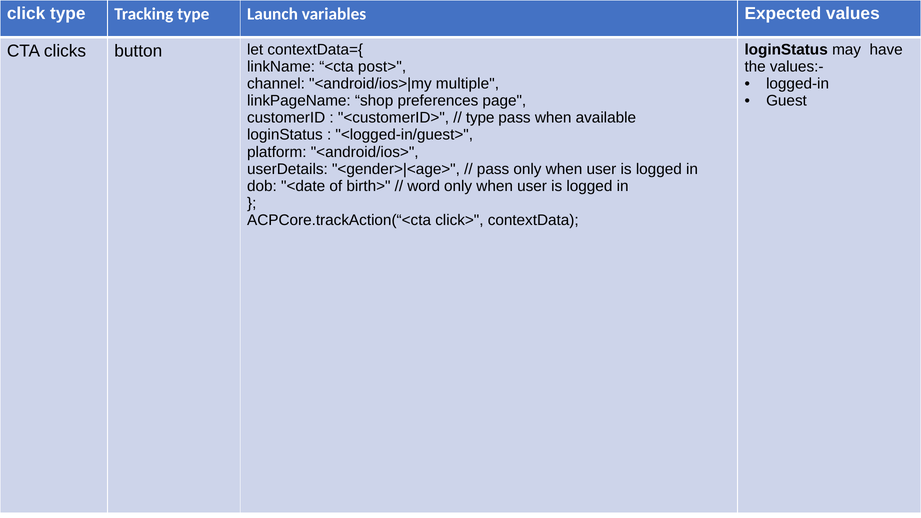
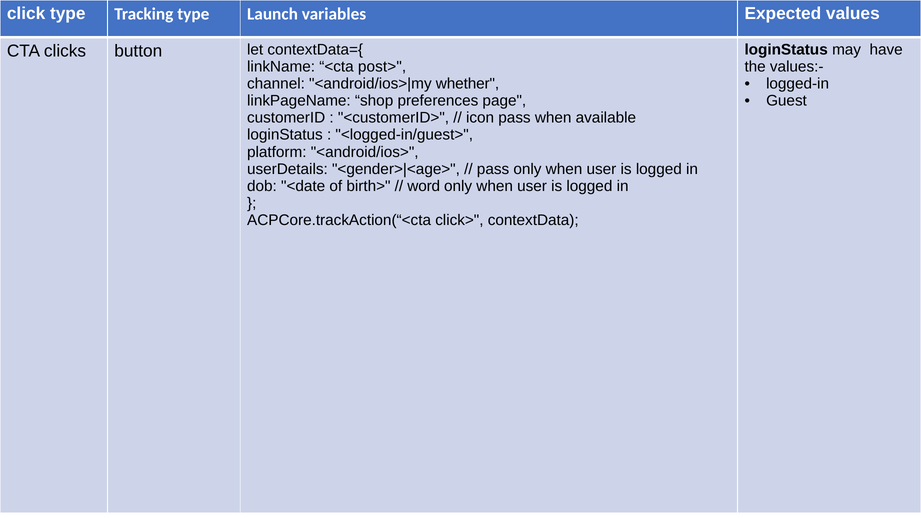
multiple: multiple -> whether
type at (480, 118): type -> icon
